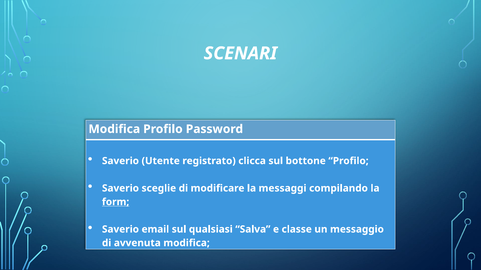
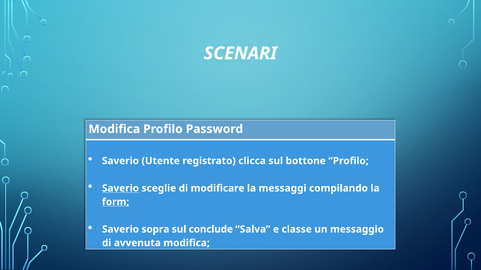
Saverio at (120, 189) underline: none -> present
email: email -> sopra
qualsiasi: qualsiasi -> conclude
